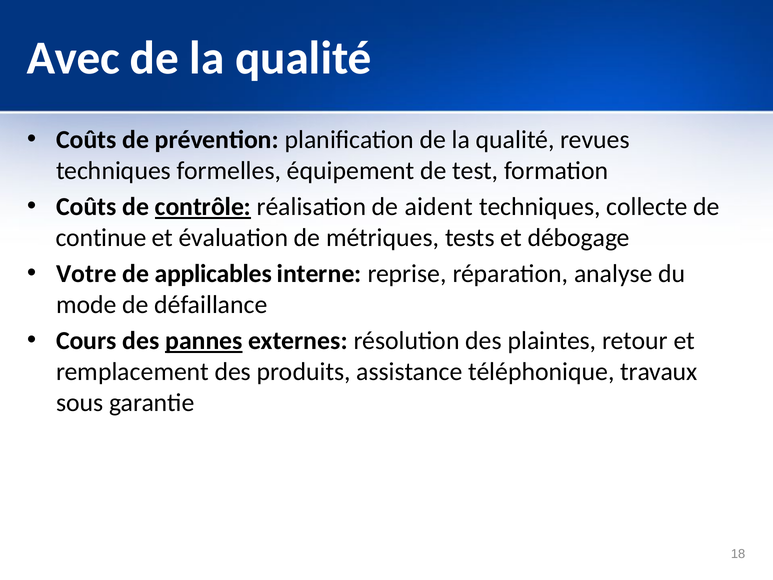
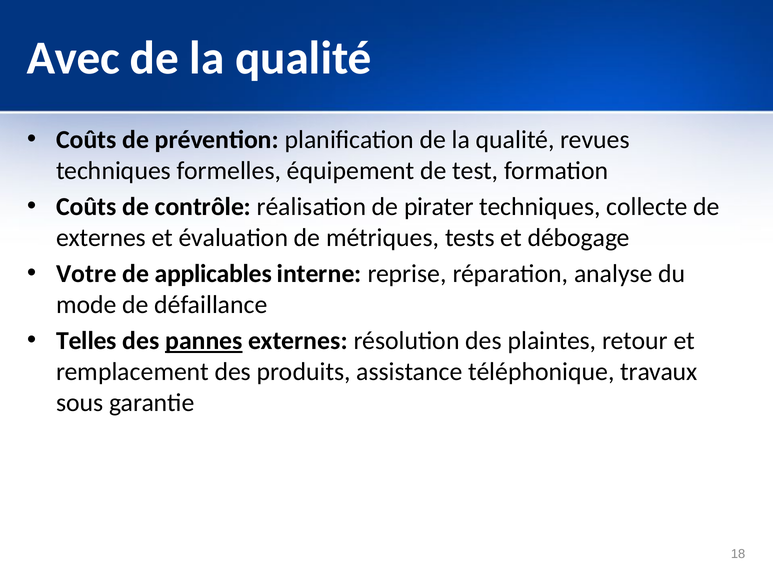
contrôle underline: present -> none
aident: aident -> pirater
continue at (101, 238): continue -> externes
Cours: Cours -> Telles
